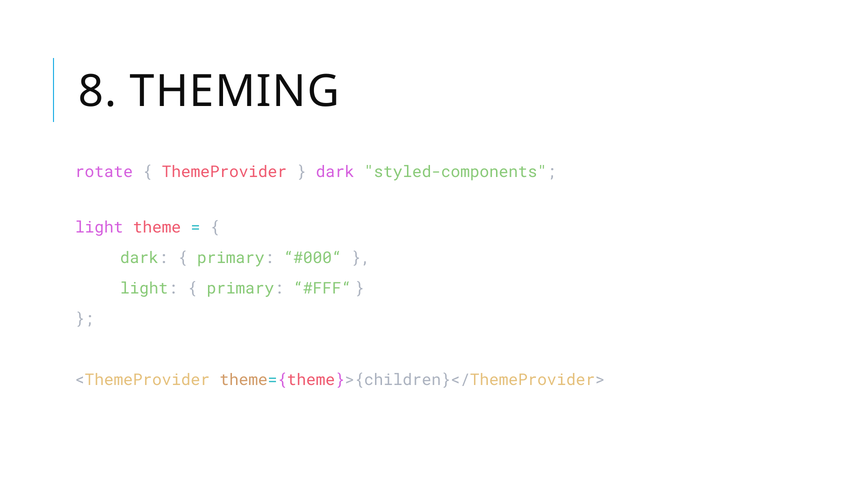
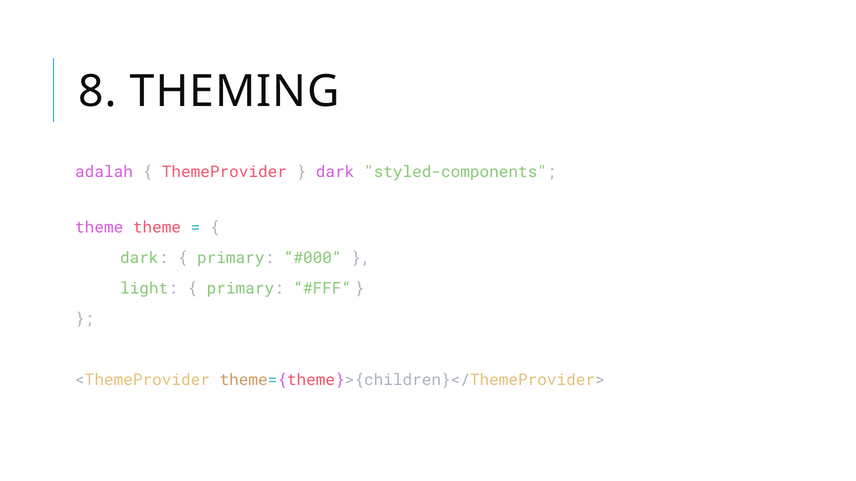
rotate: rotate -> adalah
light at (99, 228): light -> theme
